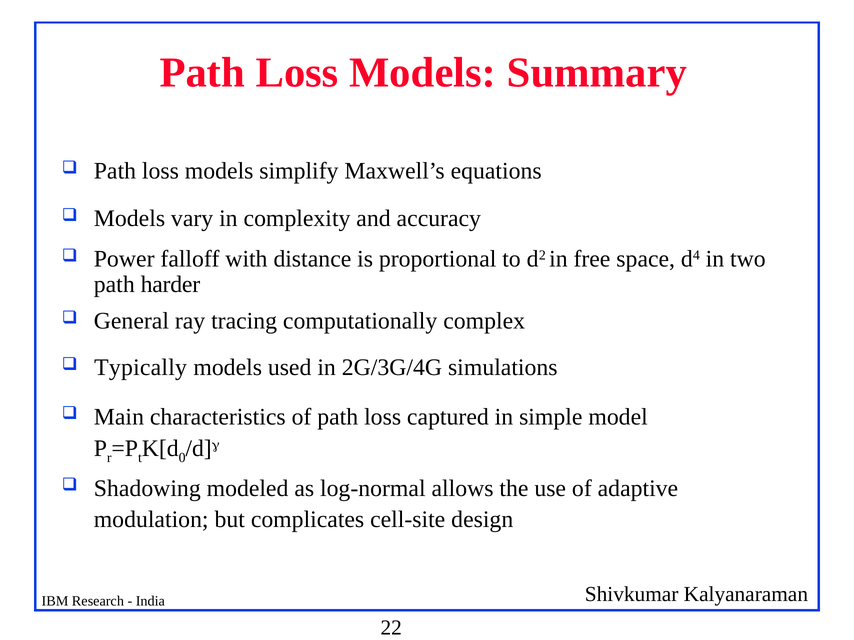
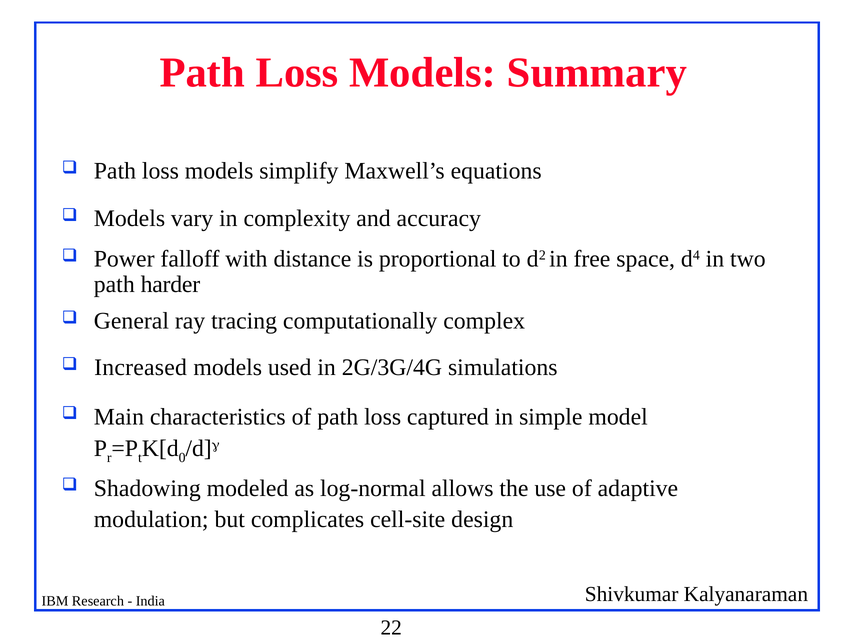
Typically: Typically -> Increased
